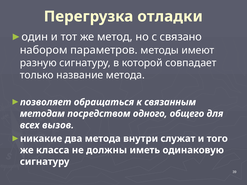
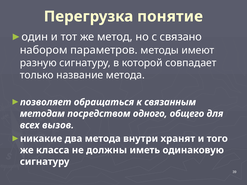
отладки: отладки -> понятие
служат: служат -> хранят
